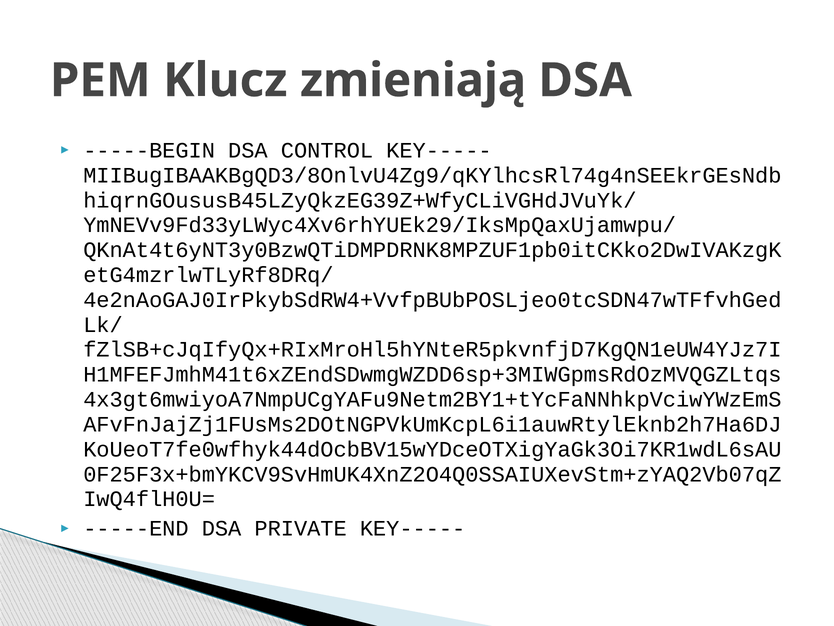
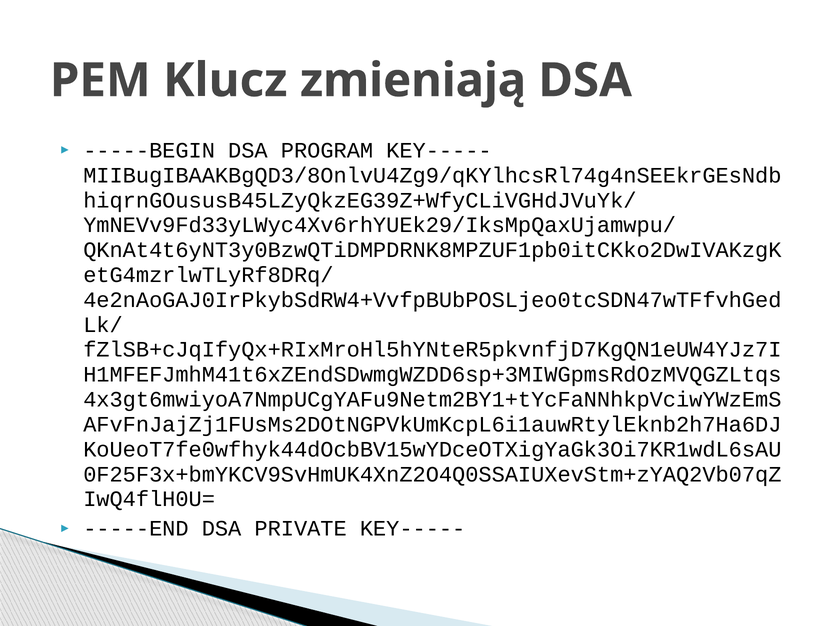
CONTROL: CONTROL -> PROGRAM
